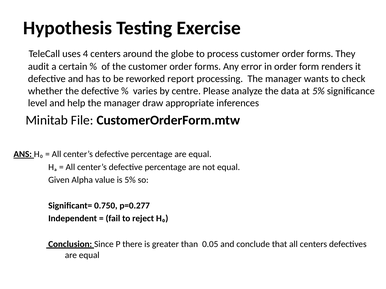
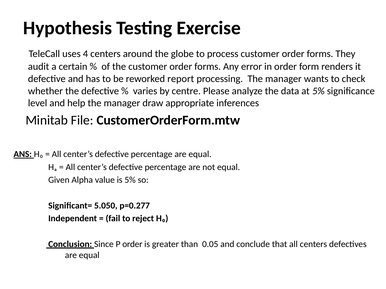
0.750: 0.750 -> 5.050
P there: there -> order
